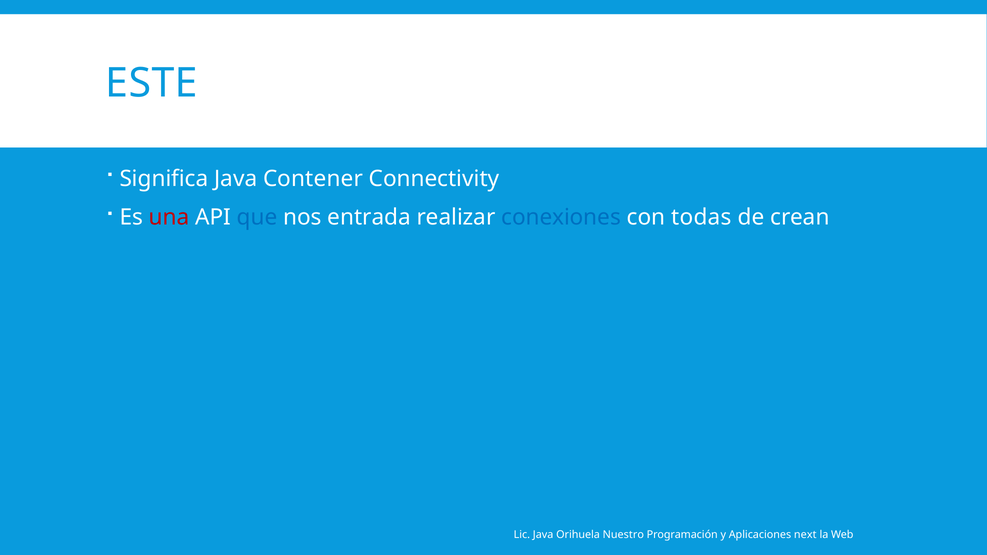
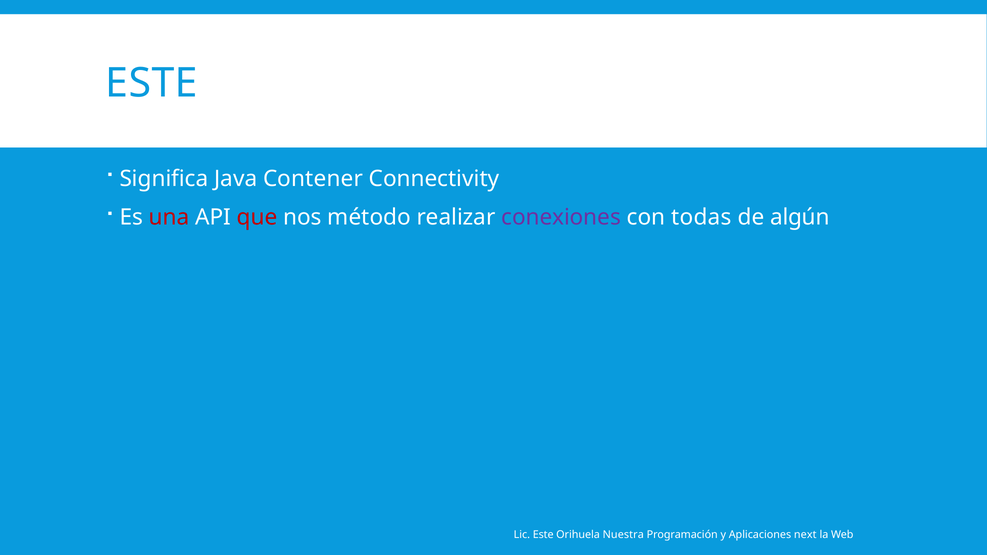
que colour: blue -> red
entrada: entrada -> método
conexiones colour: blue -> purple
crean: crean -> algún
Lic Java: Java -> Este
Nuestro: Nuestro -> Nuestra
